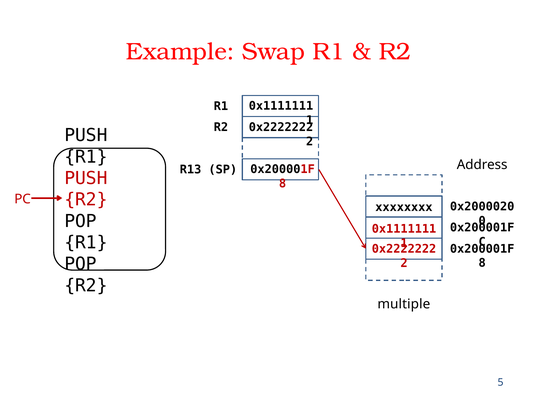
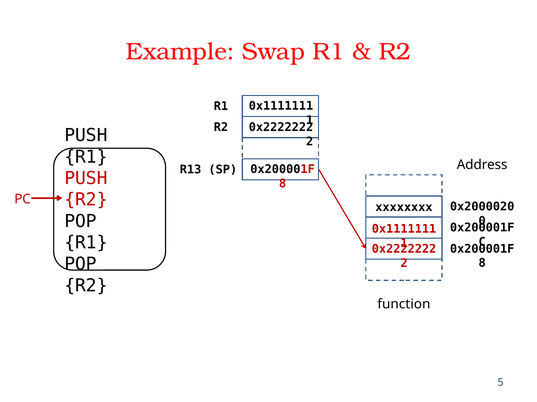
multiple: multiple -> function
